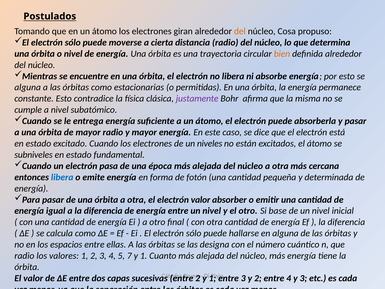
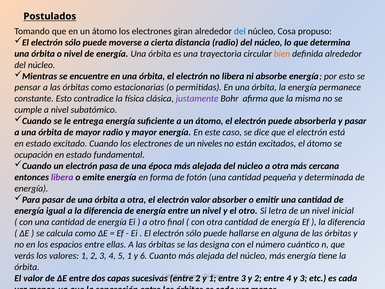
del at (240, 31) colour: orange -> blue
alguna at (28, 87): alguna -> pensar
subniveles: subniveles -> ocupación
libera at (62, 177) colour: blue -> purple
base: base -> letra
radio at (24, 256): radio -> verás
5 7: 7 -> 1
1 at (144, 256): 1 -> 6
